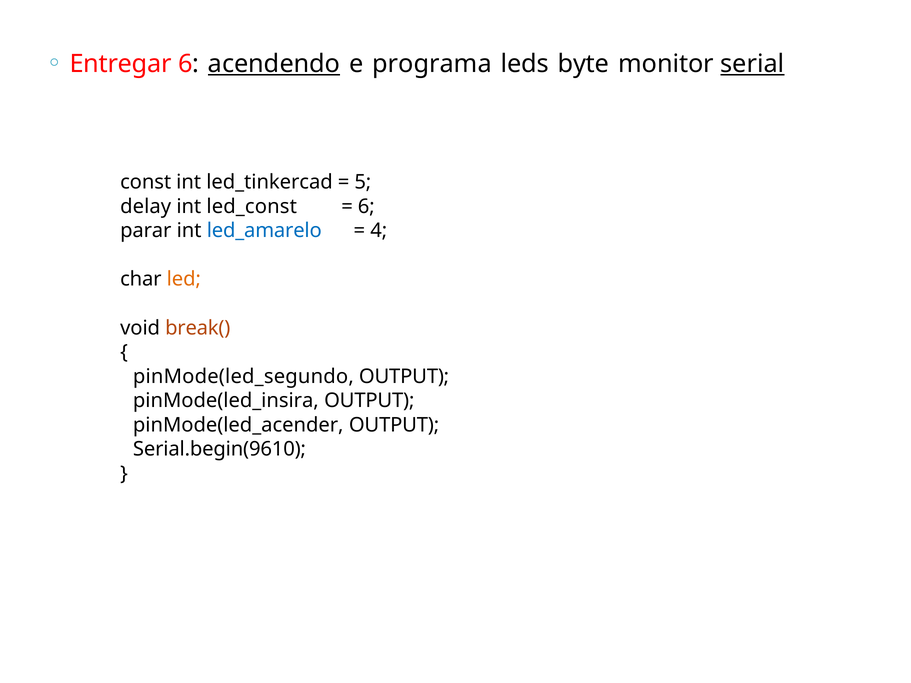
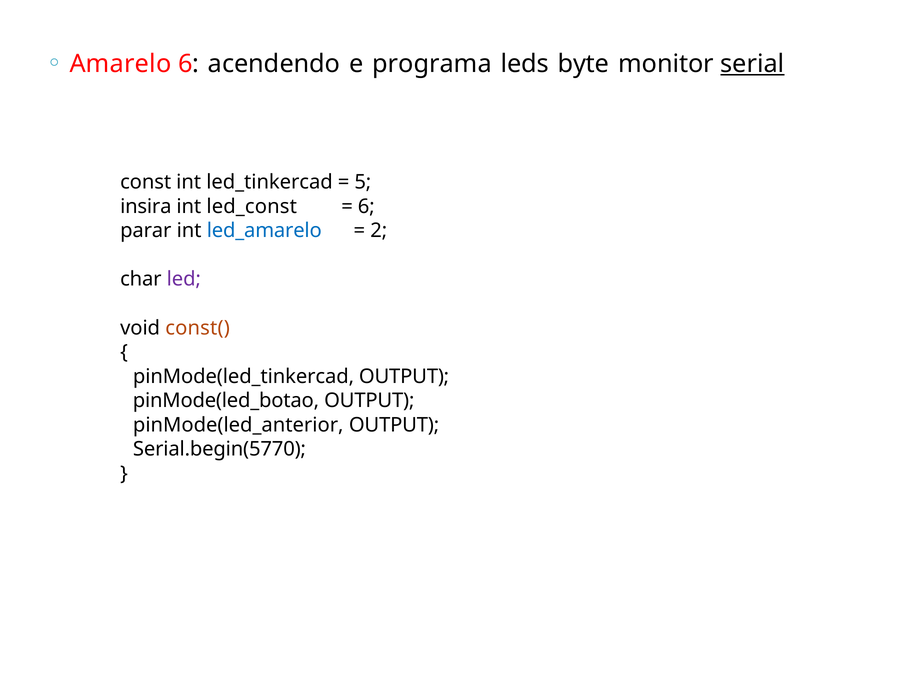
Entregar: Entregar -> Amarelo
acendendo underline: present -> none
delay: delay -> insira
4: 4 -> 2
led colour: orange -> purple
break(: break( -> const(
pinMode(led_segundo: pinMode(led_segundo -> pinMode(led_tinkercad
pinMode(led_insira: pinMode(led_insira -> pinMode(led_botao
pinMode(led_acender: pinMode(led_acender -> pinMode(led_anterior
Serial.begin(9610: Serial.begin(9610 -> Serial.begin(5770
